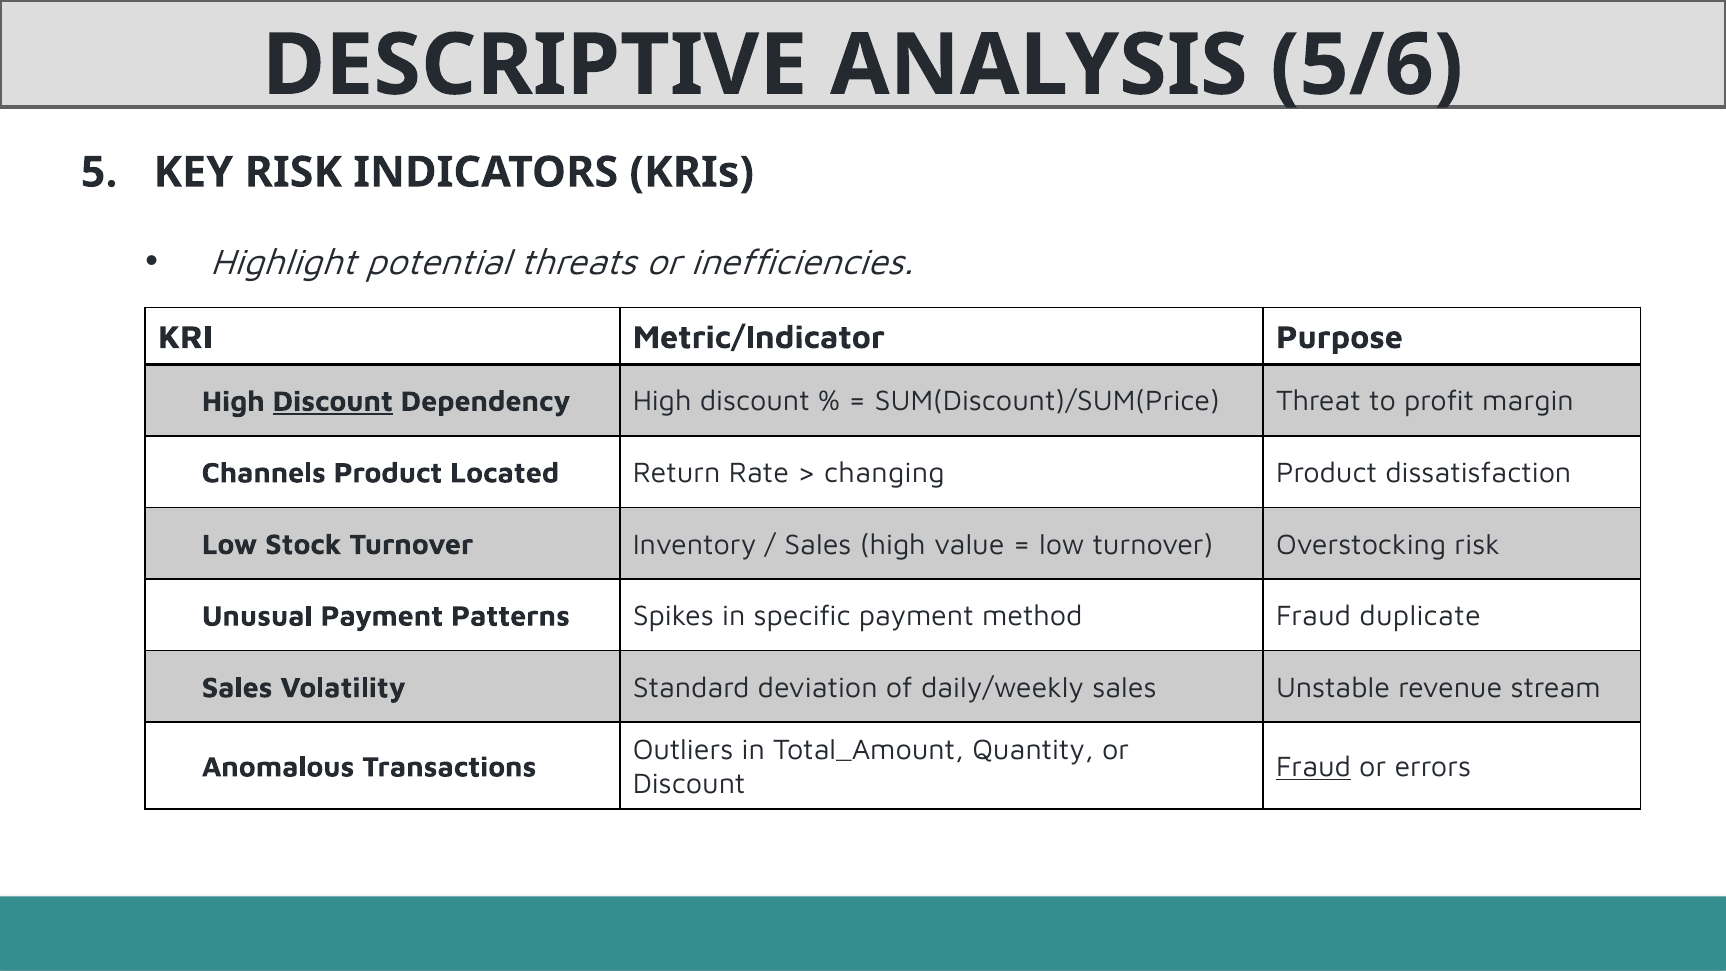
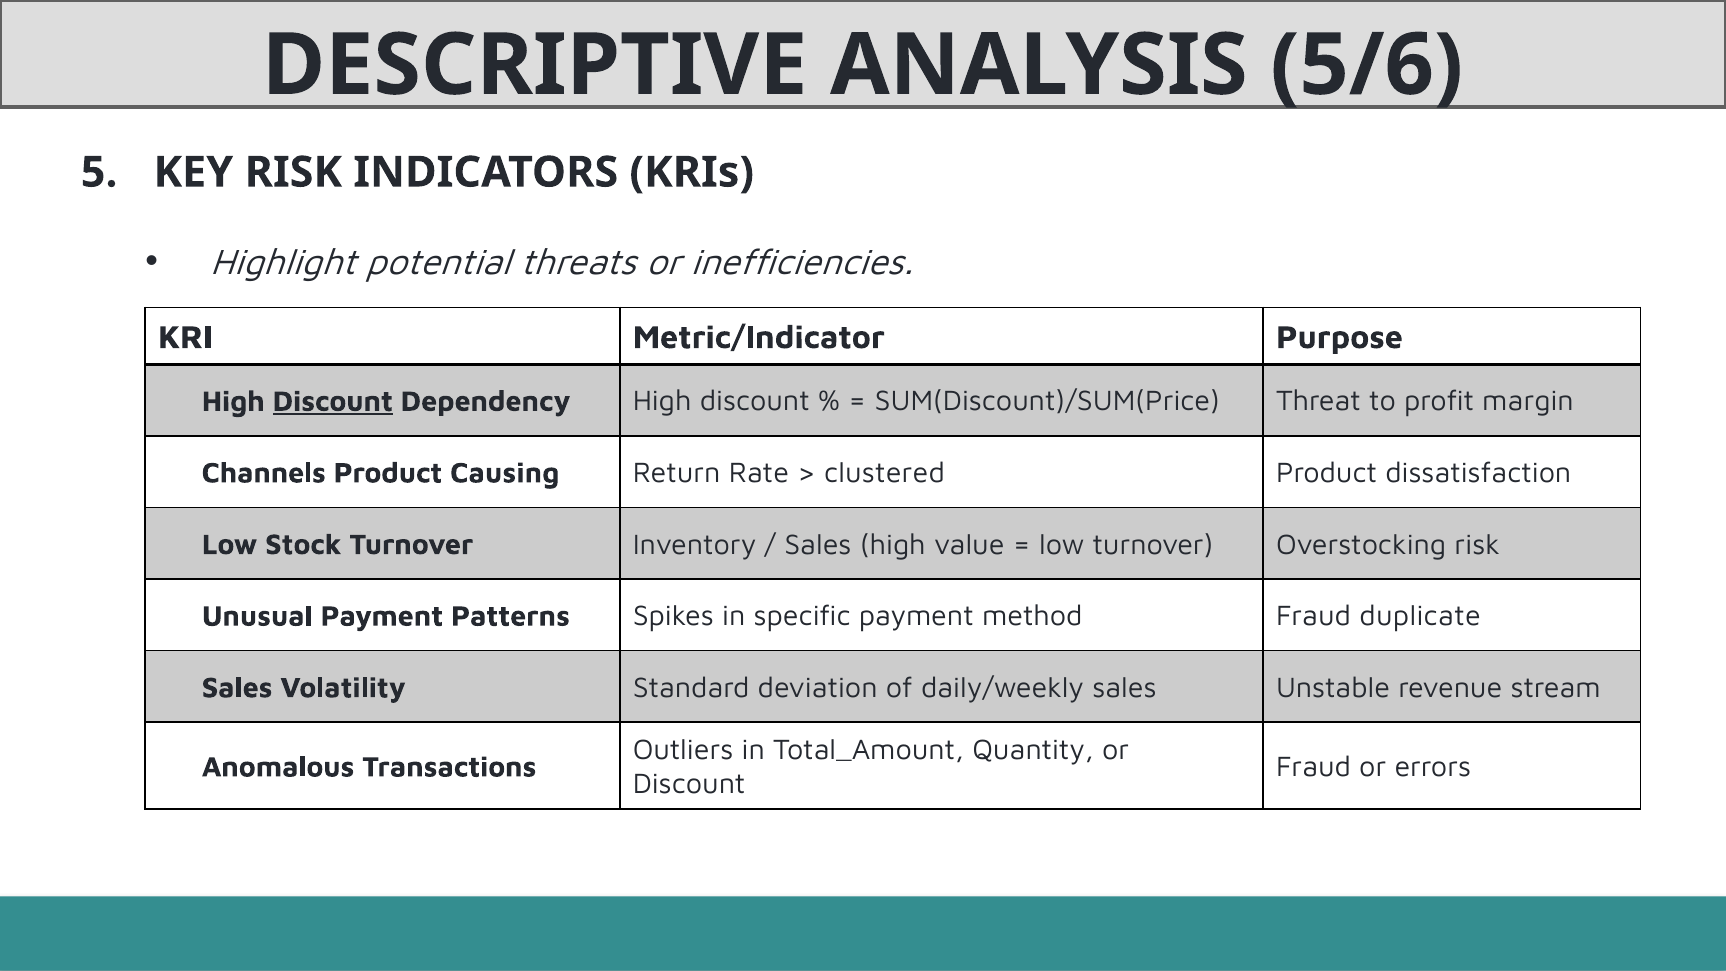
Located: Located -> Causing
changing: changing -> clustered
Fraud at (1314, 767) underline: present -> none
